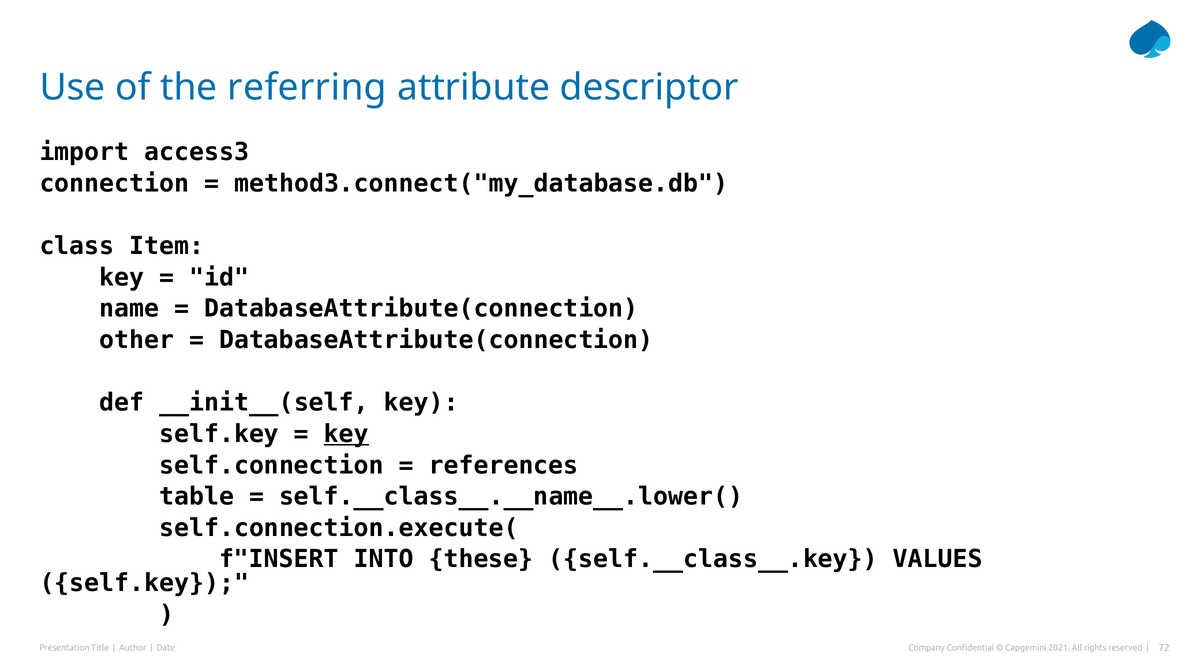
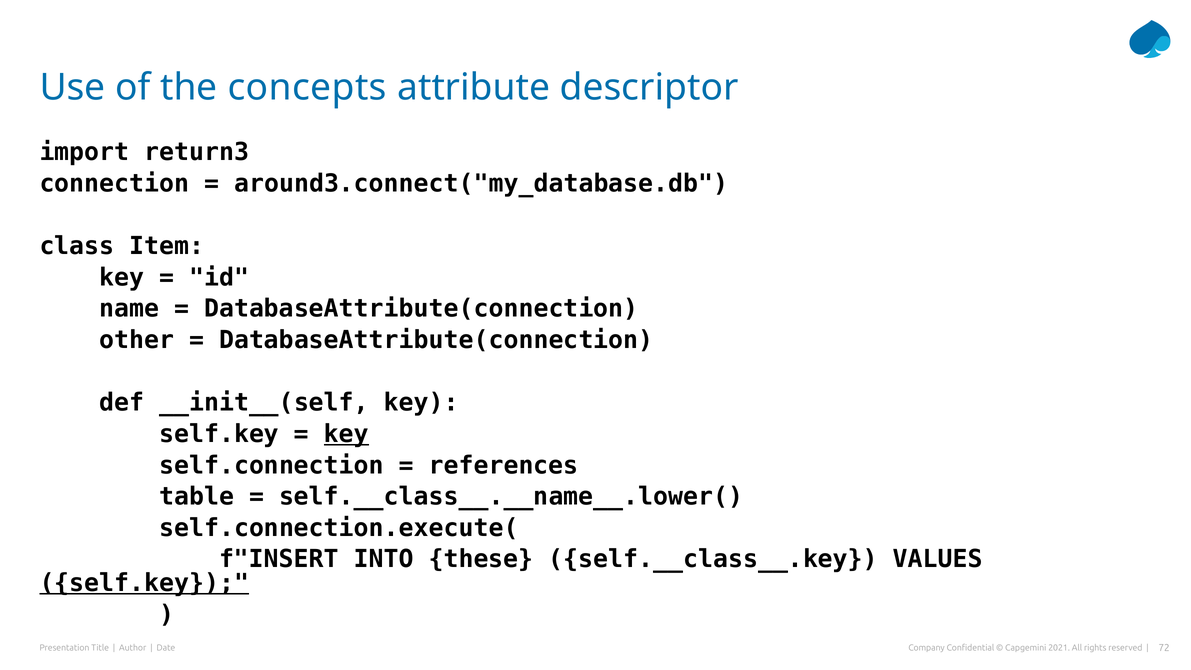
referring: referring -> concepts
access3: access3 -> return3
method3.connect("my_database.db: method3.connect("my_database.db -> around3.connect("my_database.db
self.key at (144, 583) underline: none -> present
